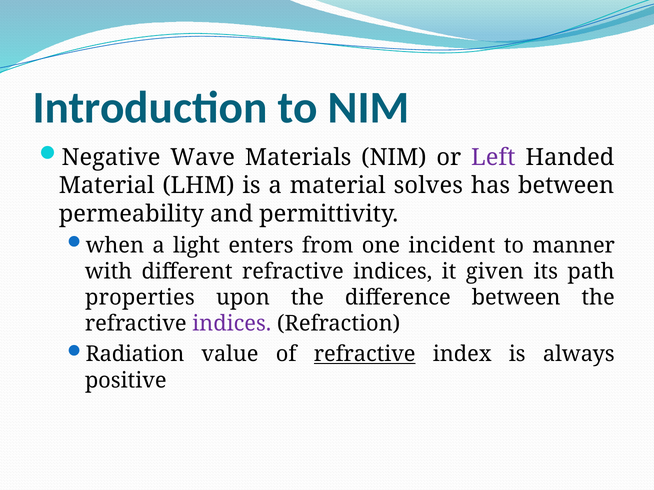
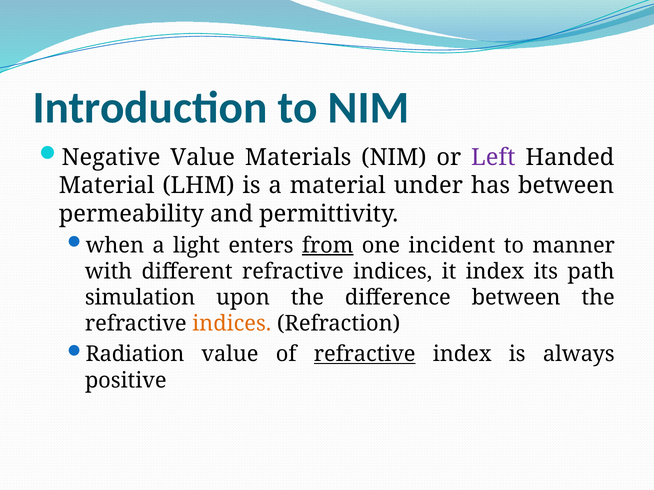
Negative Wave: Wave -> Value
solves: solves -> under
from underline: none -> present
it given: given -> index
properties: properties -> simulation
indices at (232, 324) colour: purple -> orange
